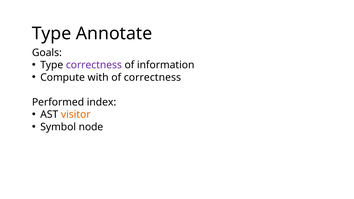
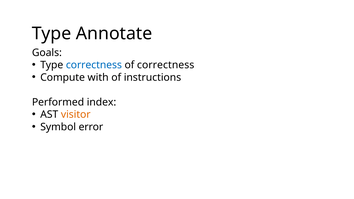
correctness at (94, 65) colour: purple -> blue
of information: information -> correctness
of correctness: correctness -> instructions
node: node -> error
